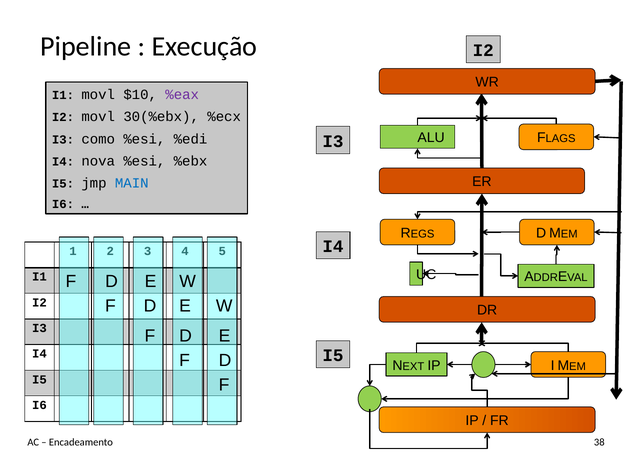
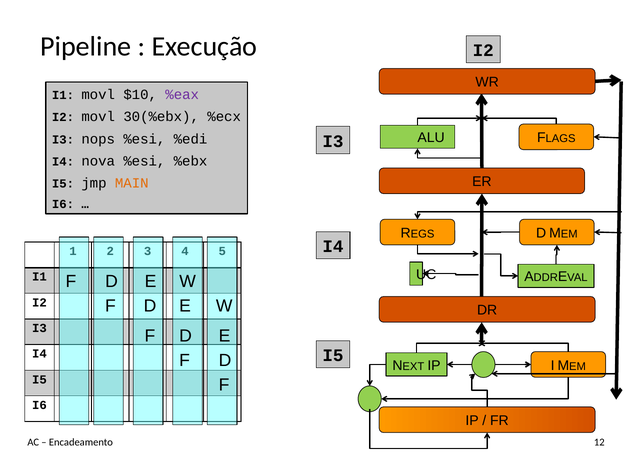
como: como -> nops
MAIN colour: blue -> orange
38: 38 -> 12
